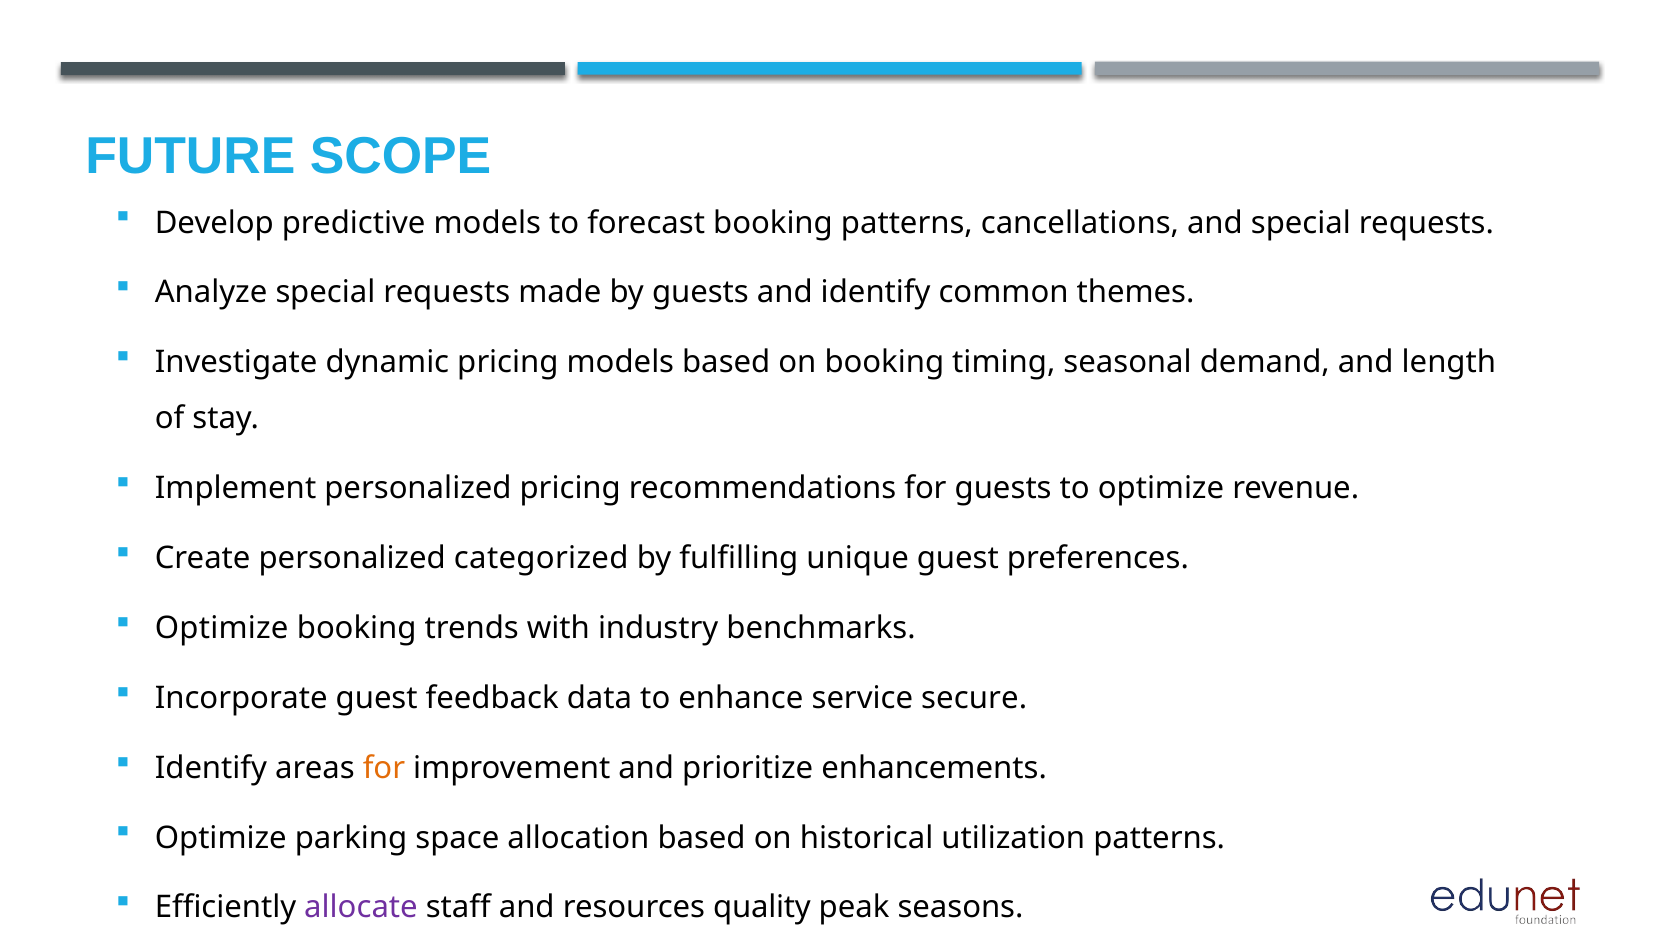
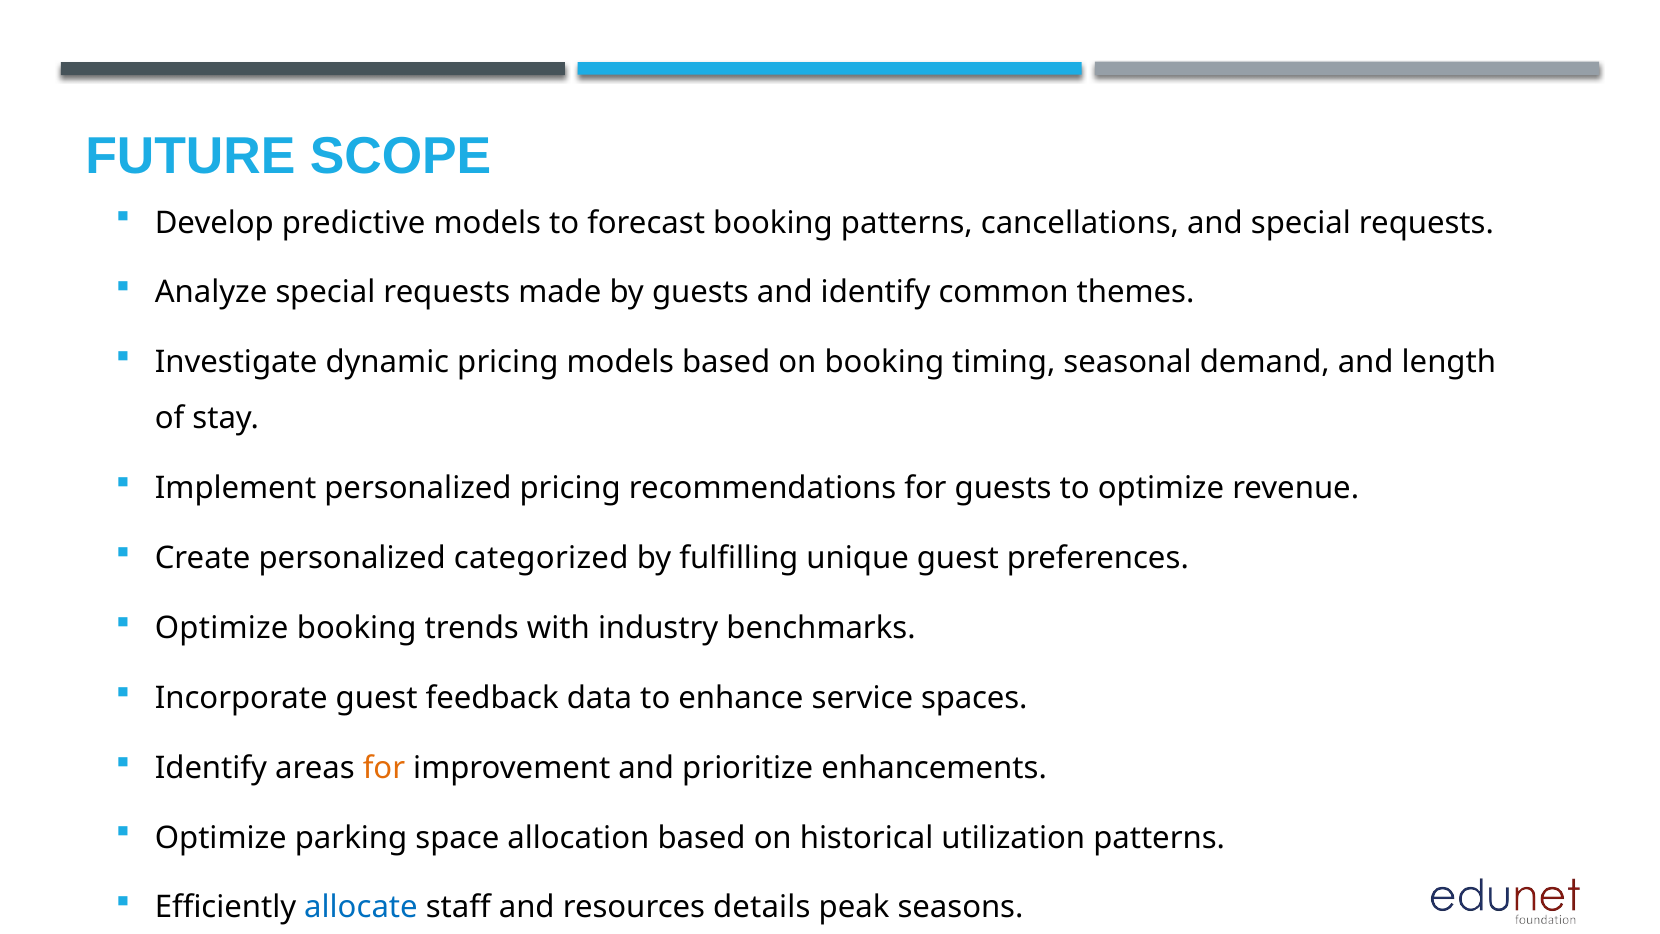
secure: secure -> spaces
allocate colour: purple -> blue
quality: quality -> details
